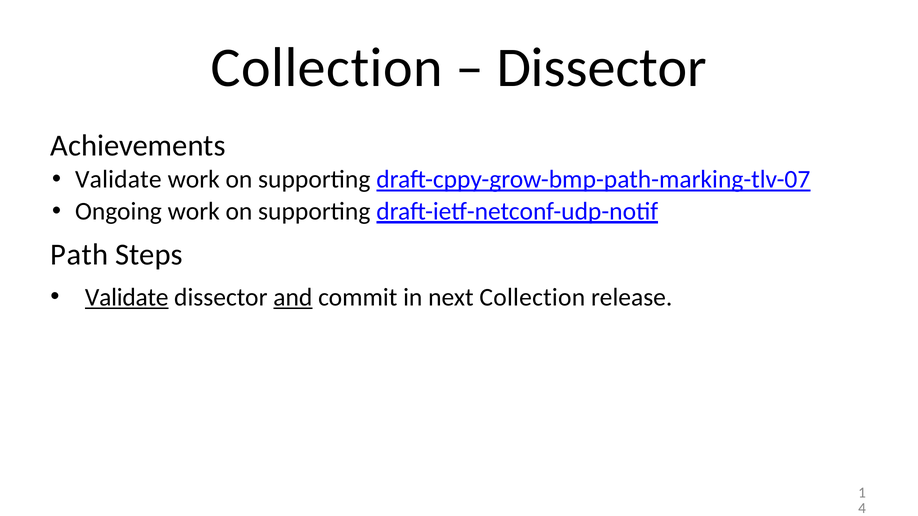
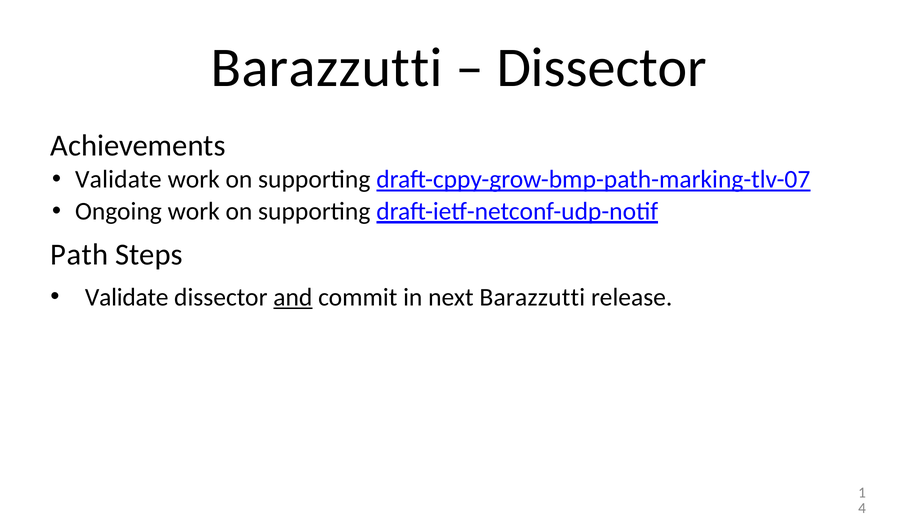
Collection at (327, 68): Collection -> Barazzutti
Validate at (127, 297) underline: present -> none
next Collection: Collection -> Barazzutti
